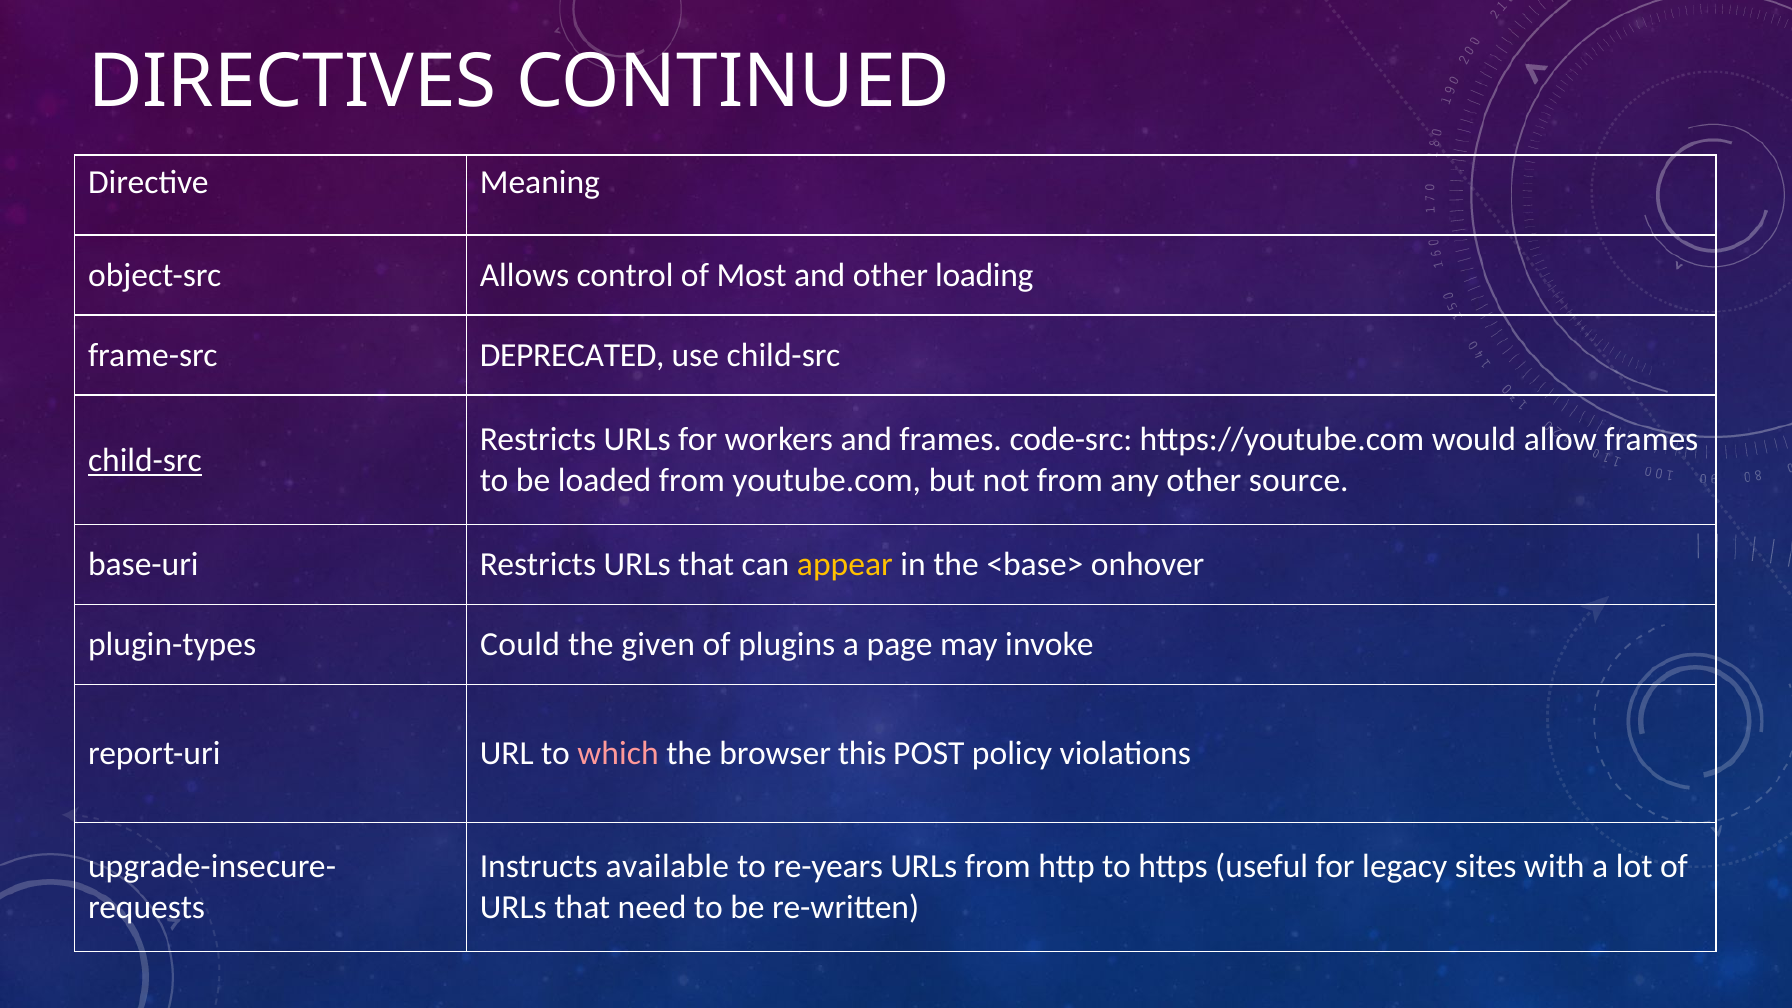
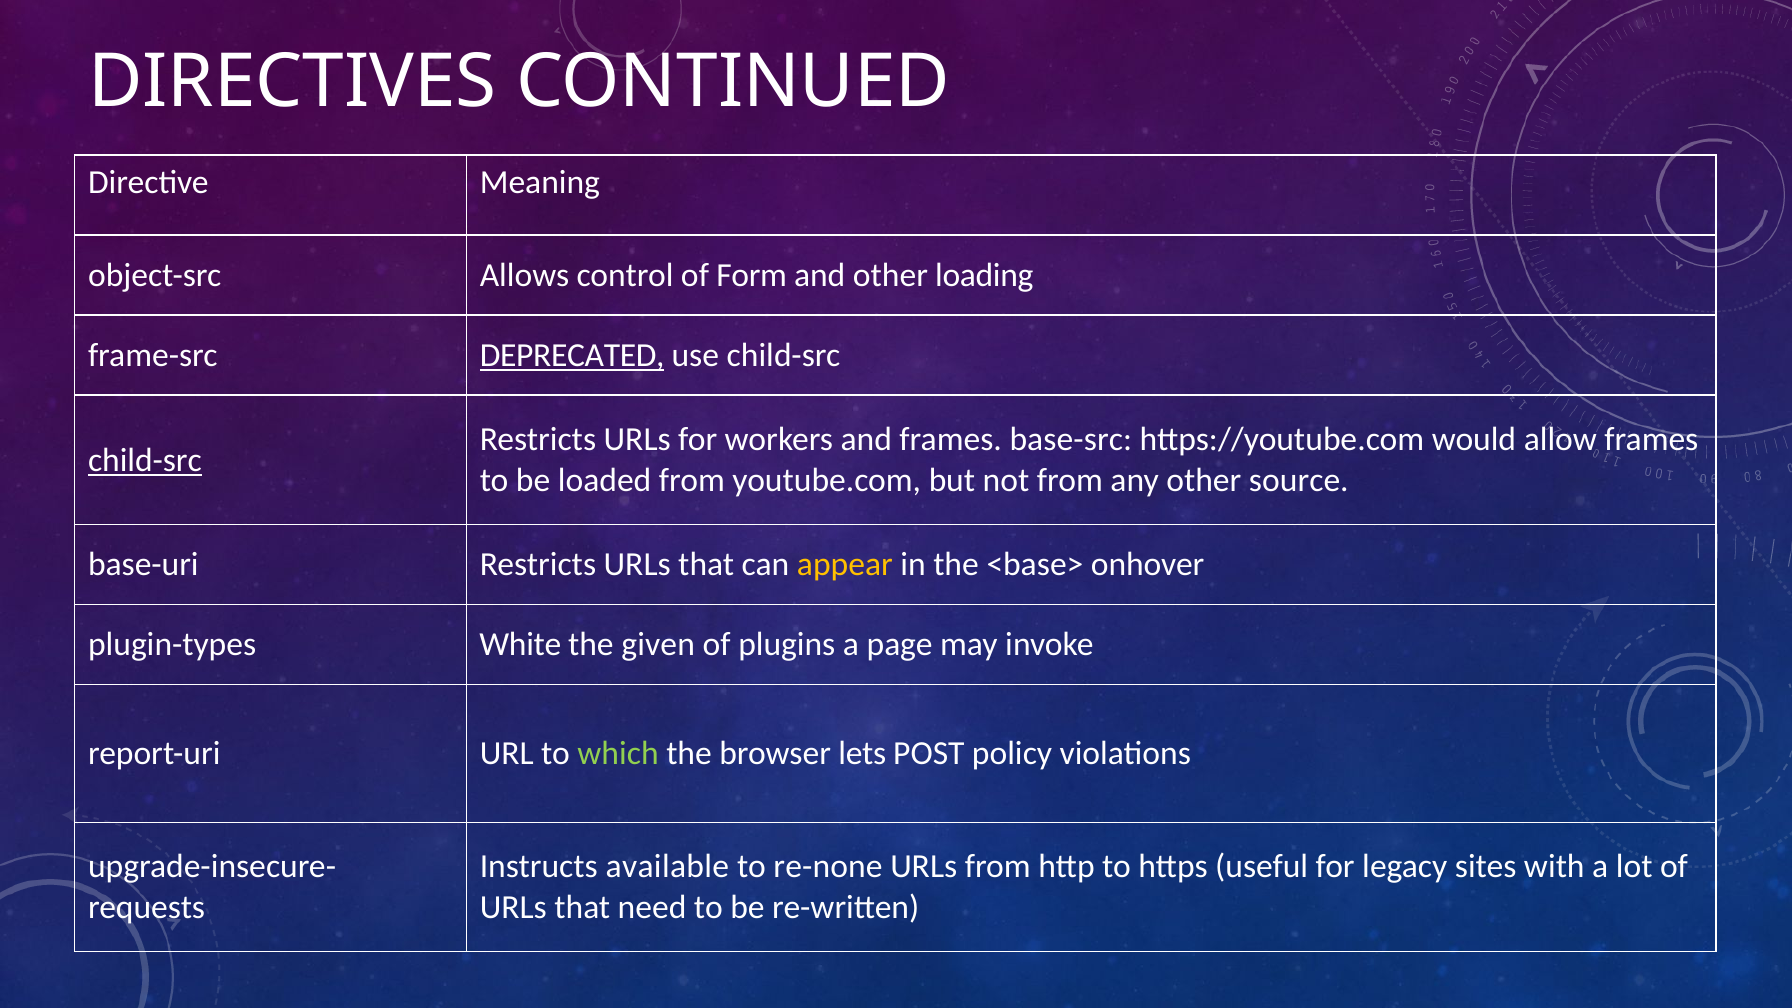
Most: Most -> Form
DEPRECATED underline: none -> present
code-src: code-src -> base-src
Could: Could -> White
which colour: pink -> light green
this: this -> lets
re-years: re-years -> re-none
